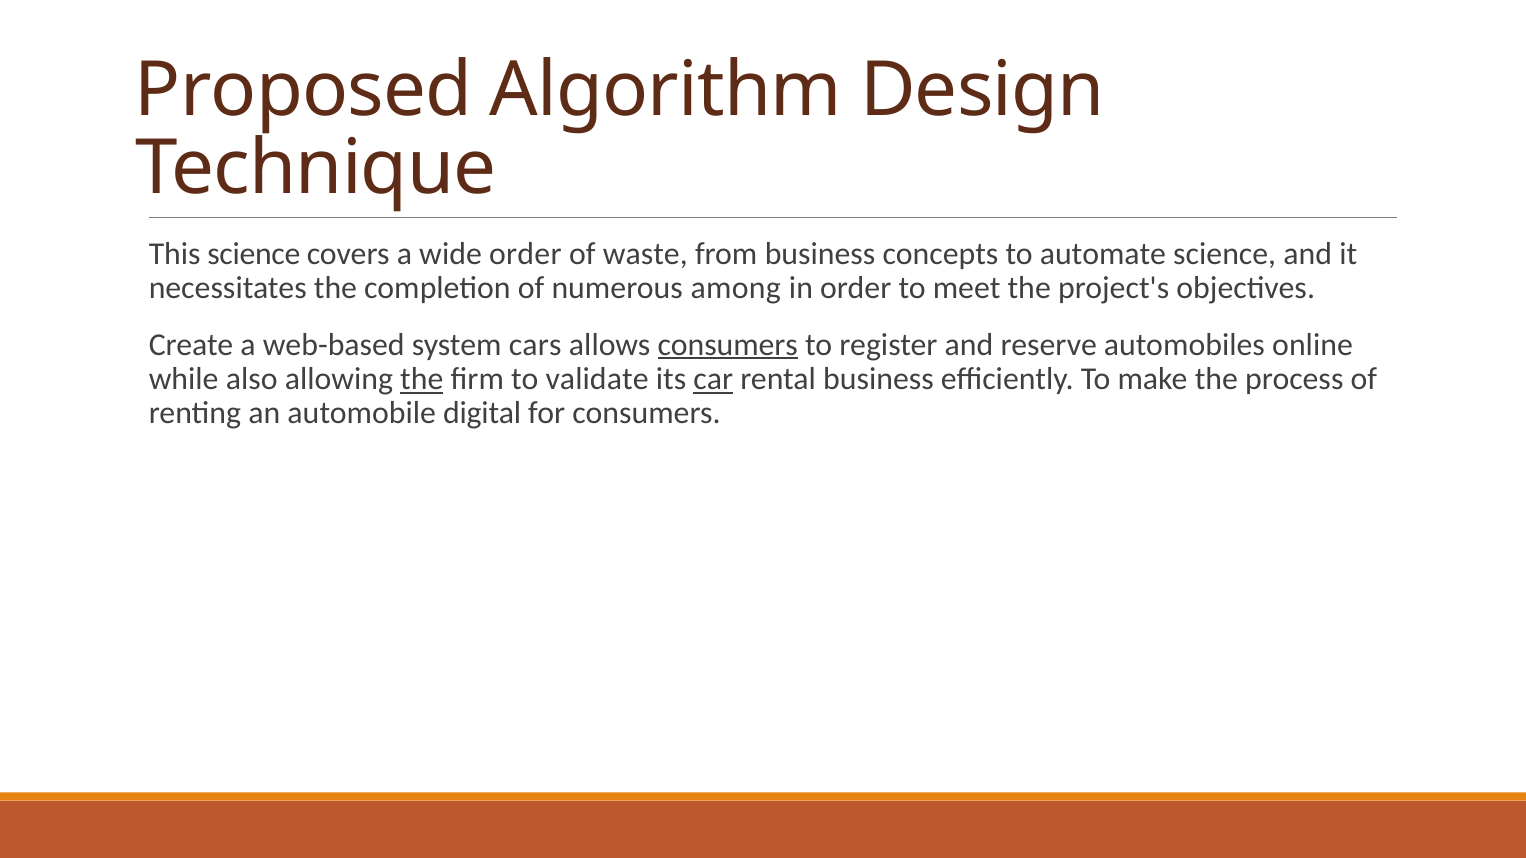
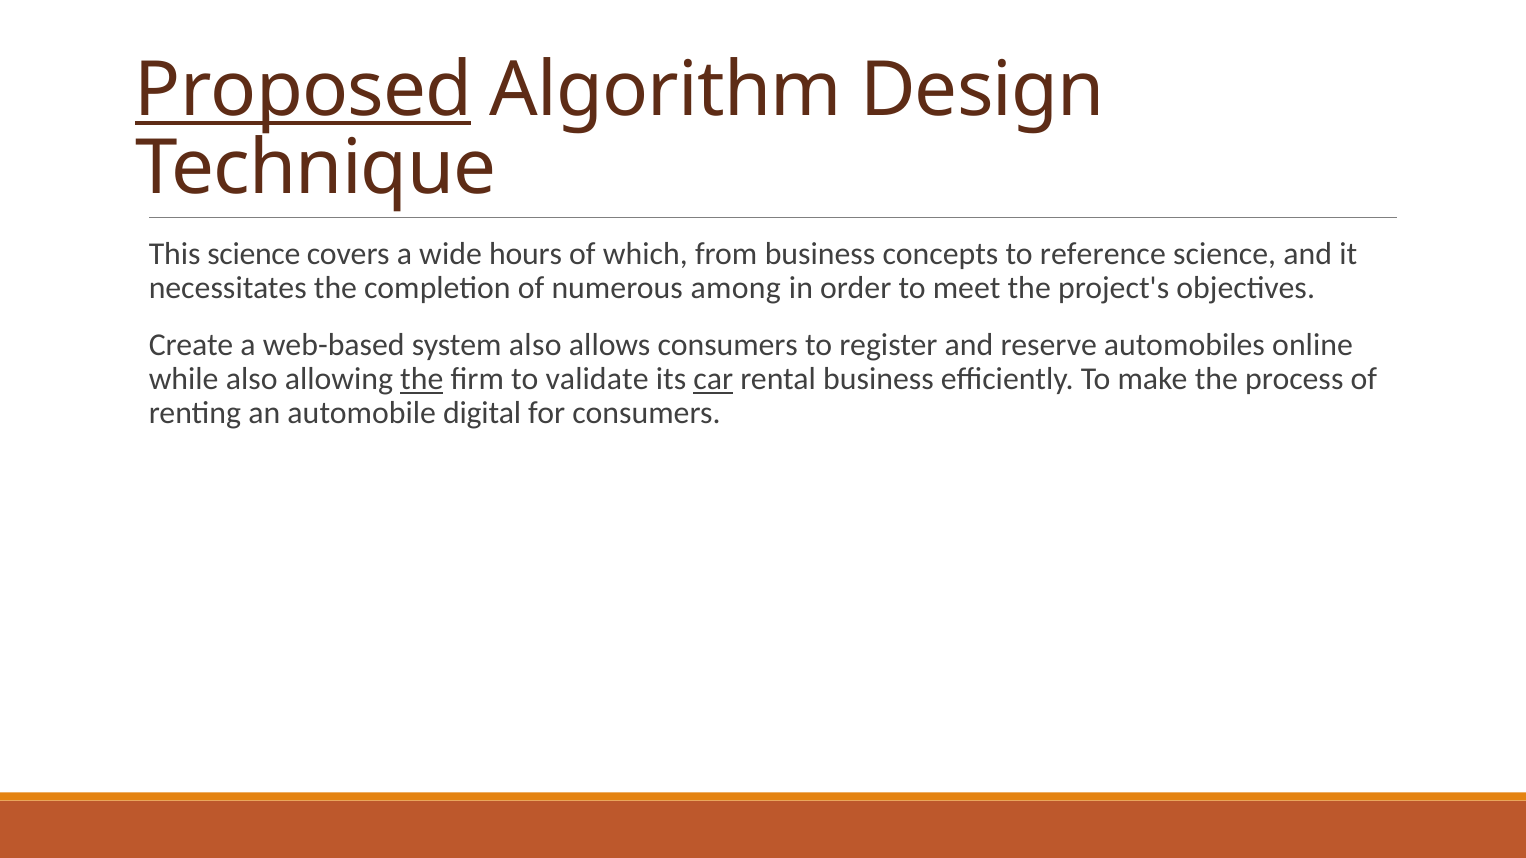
Proposed underline: none -> present
wide order: order -> hours
waste: waste -> which
automate: automate -> reference
system cars: cars -> also
consumers at (728, 345) underline: present -> none
